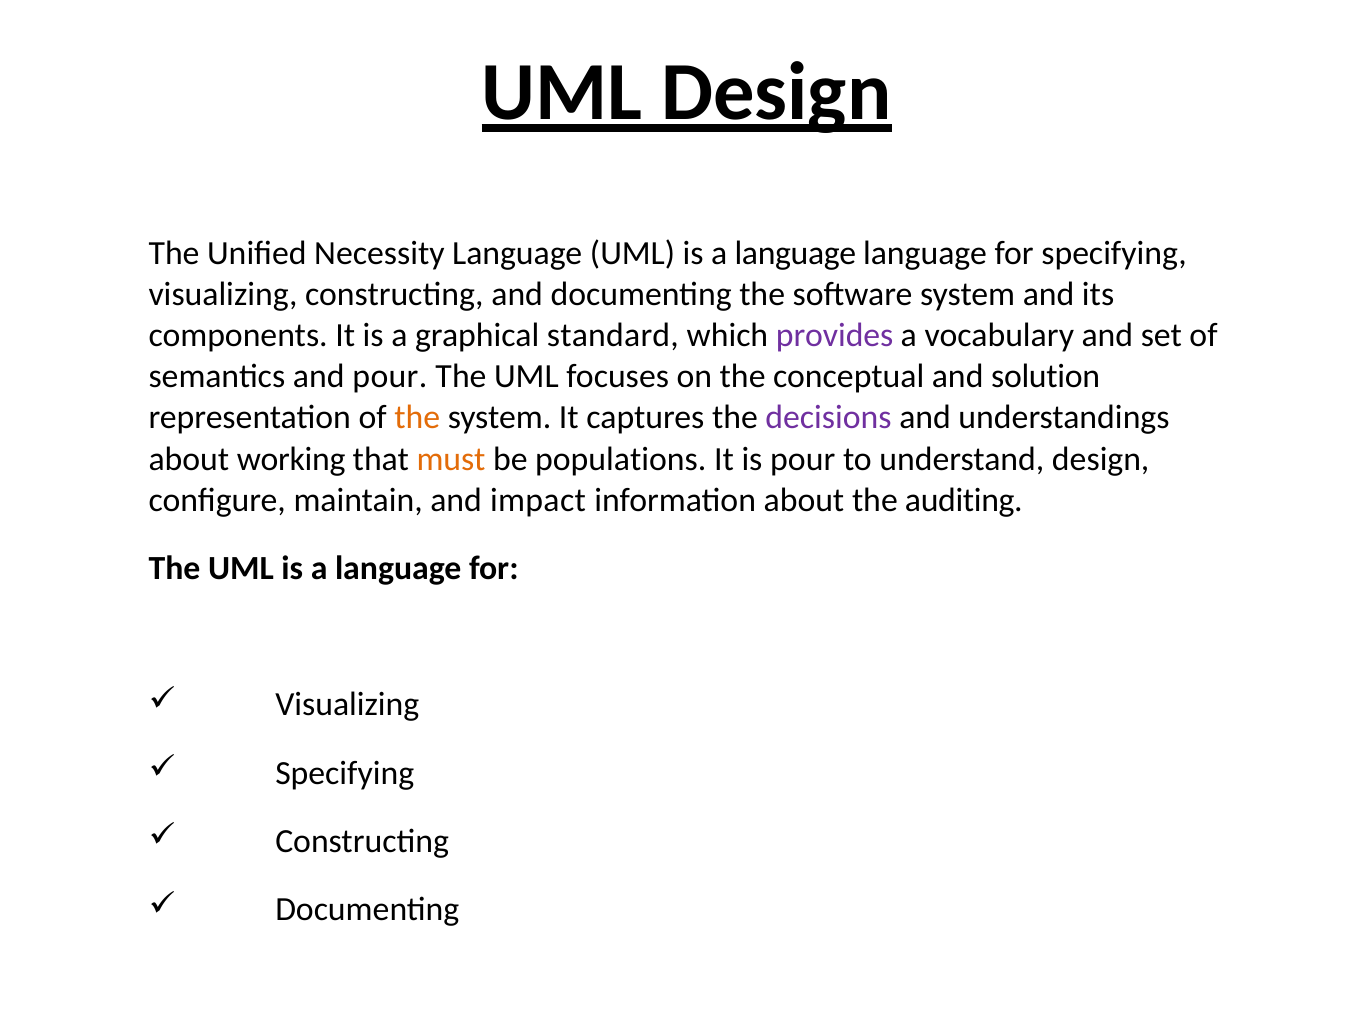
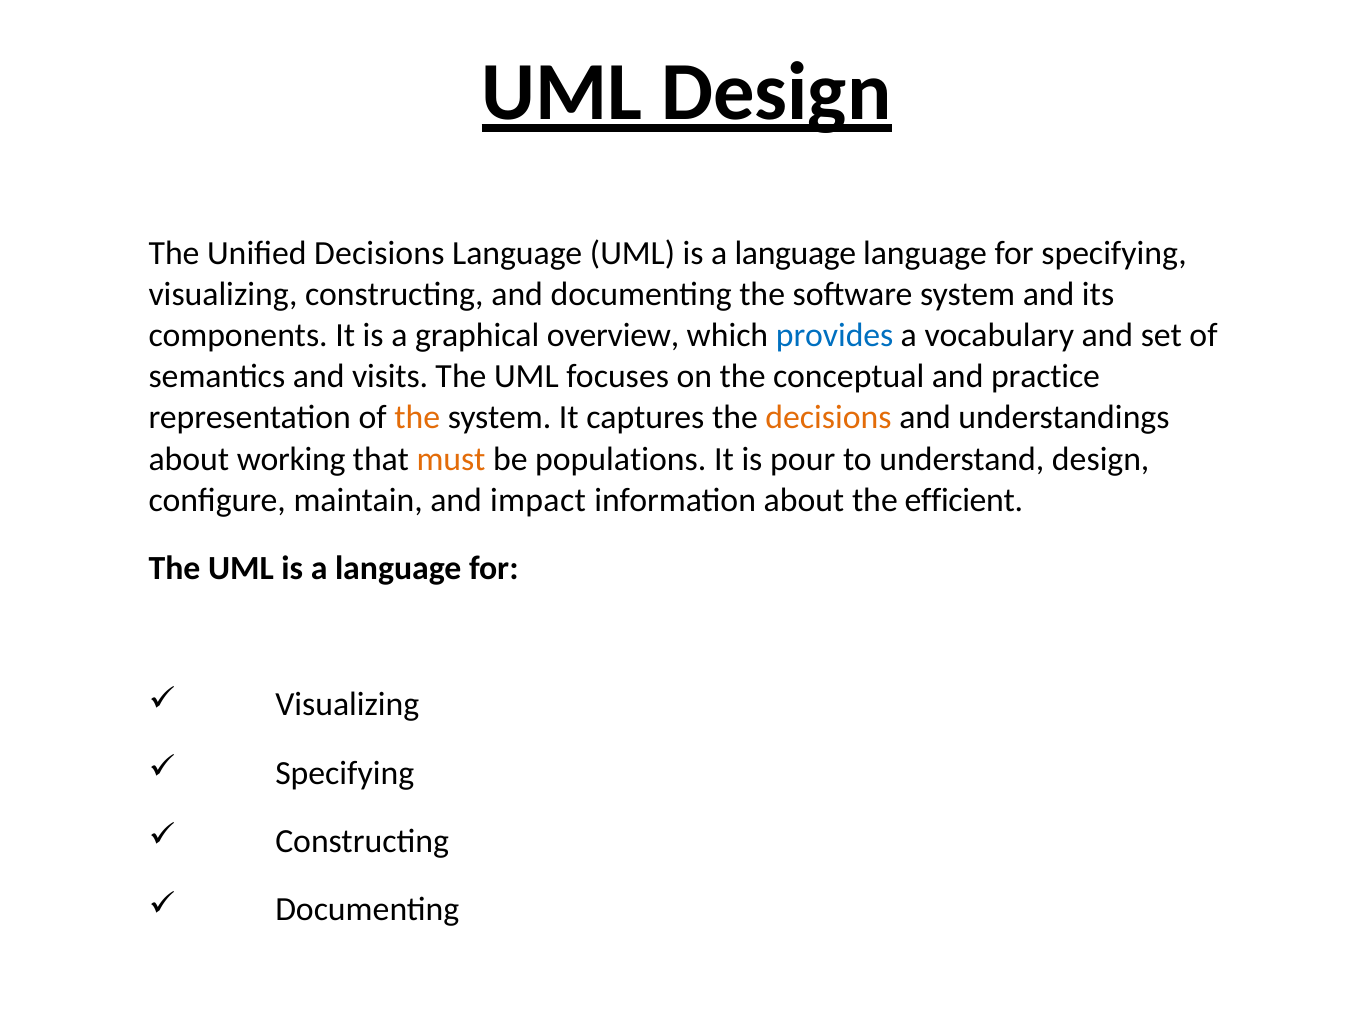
Unified Necessity: Necessity -> Decisions
standard: standard -> overview
provides colour: purple -> blue
and pour: pour -> visits
solution: solution -> practice
decisions at (829, 418) colour: purple -> orange
auditing: auditing -> efficient
